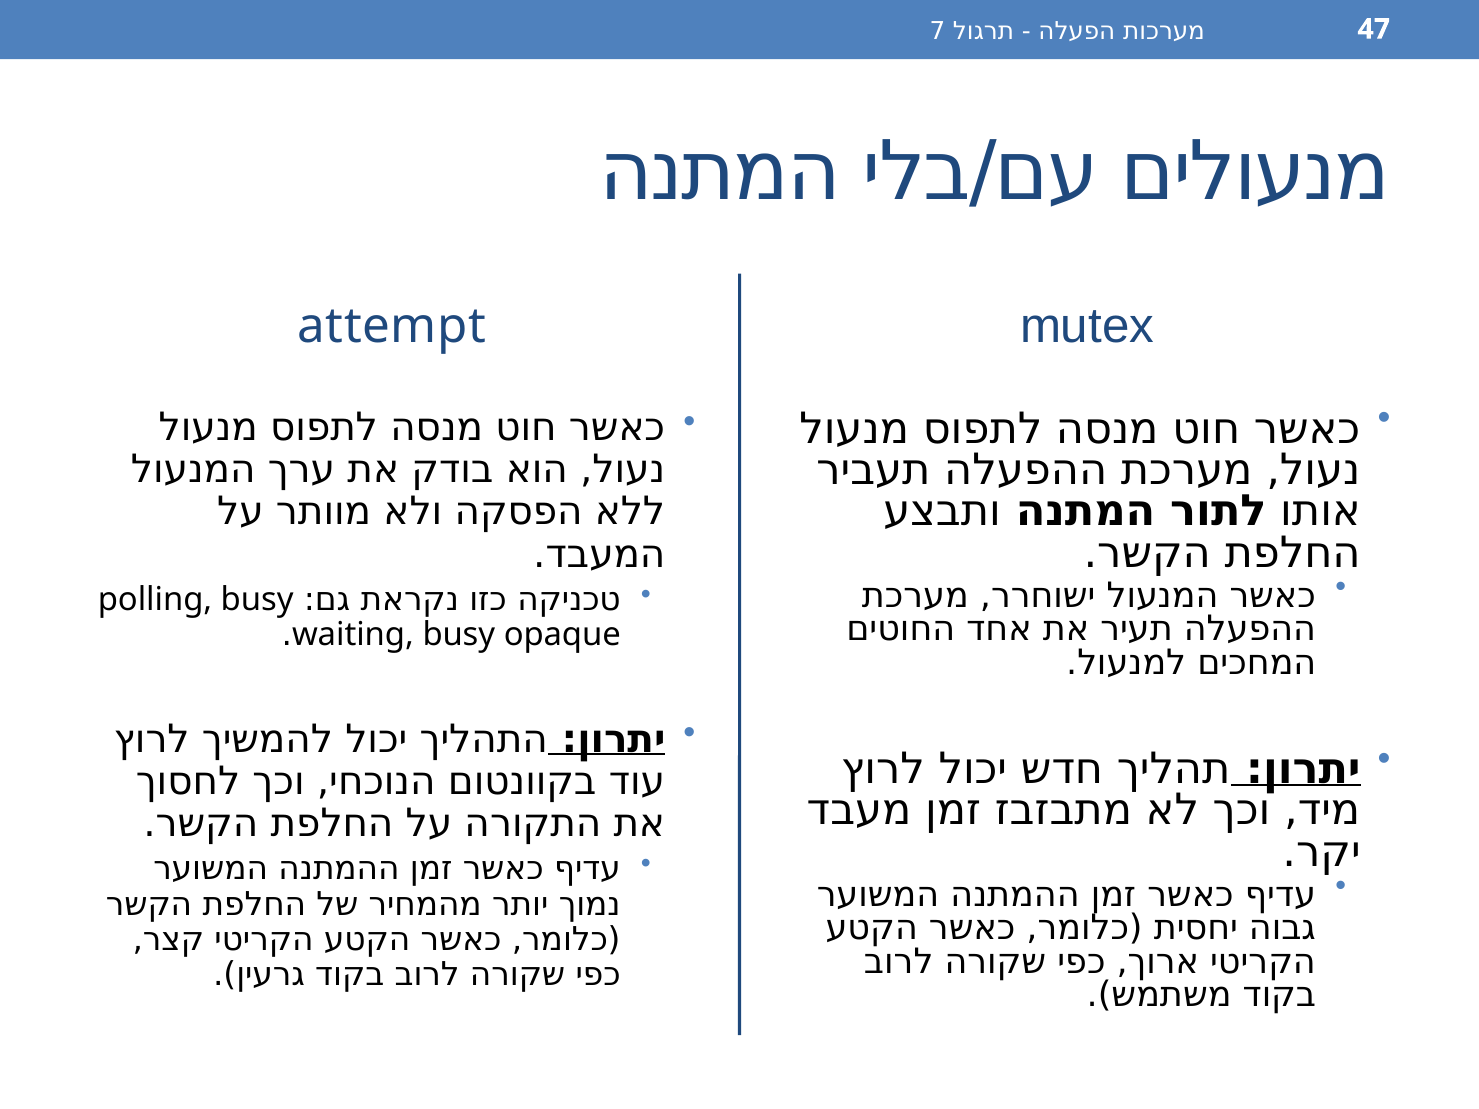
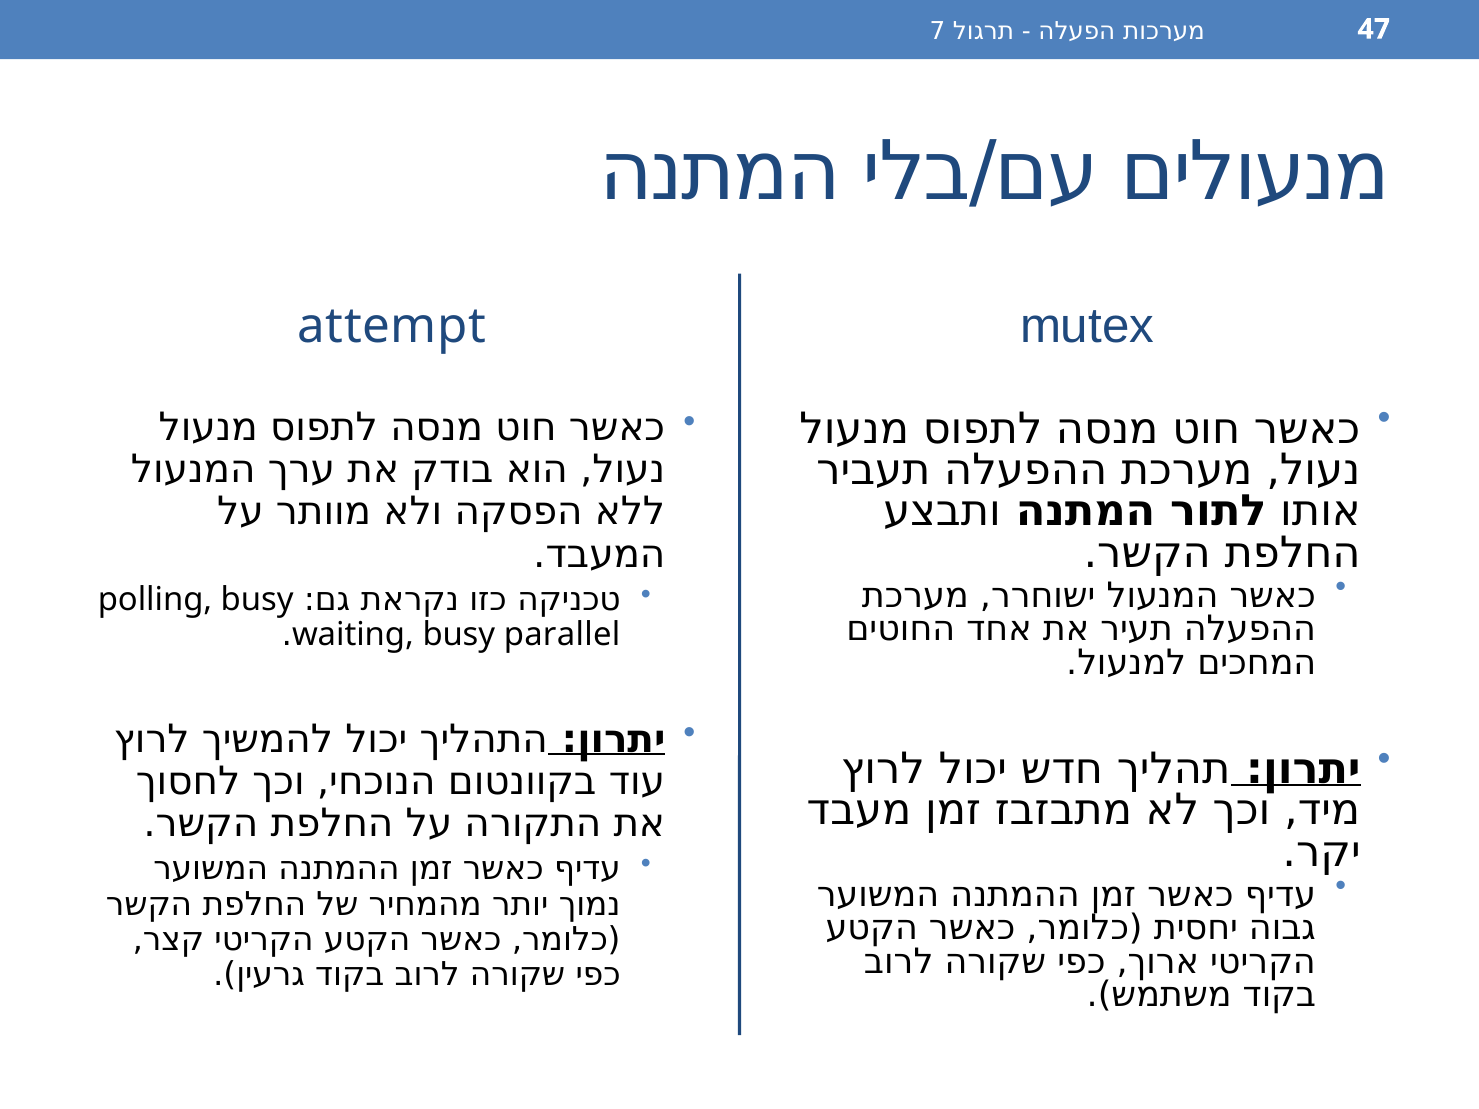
opaque: opaque -> parallel
